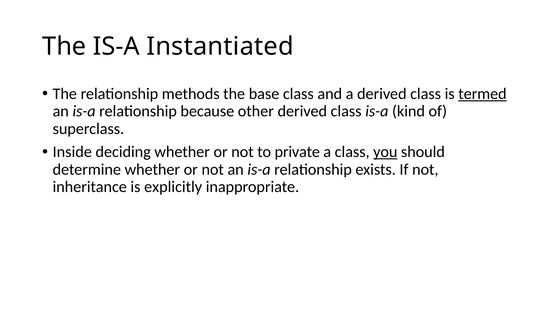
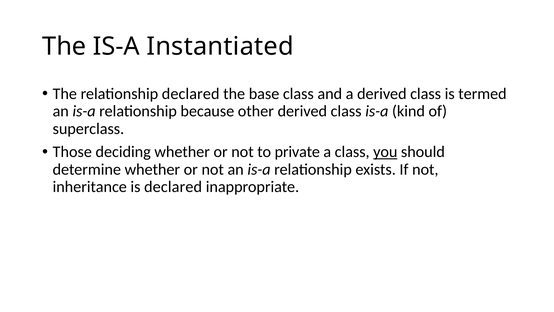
relationship methods: methods -> declared
termed underline: present -> none
Inside: Inside -> Those
is explicitly: explicitly -> declared
